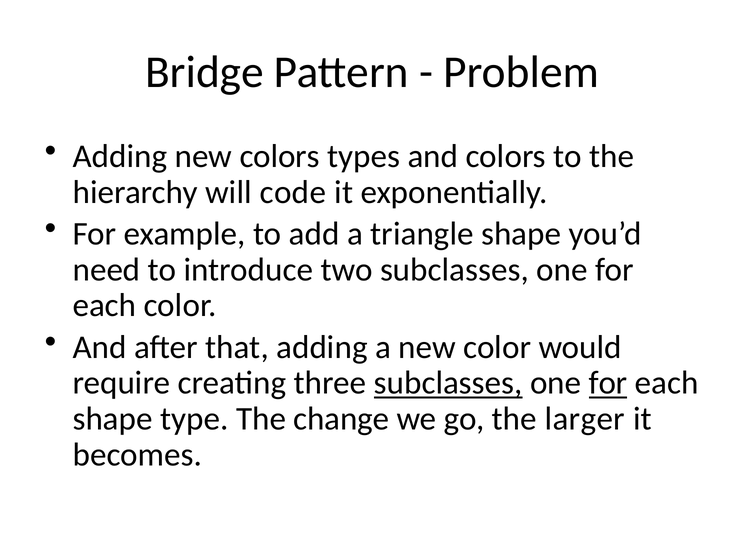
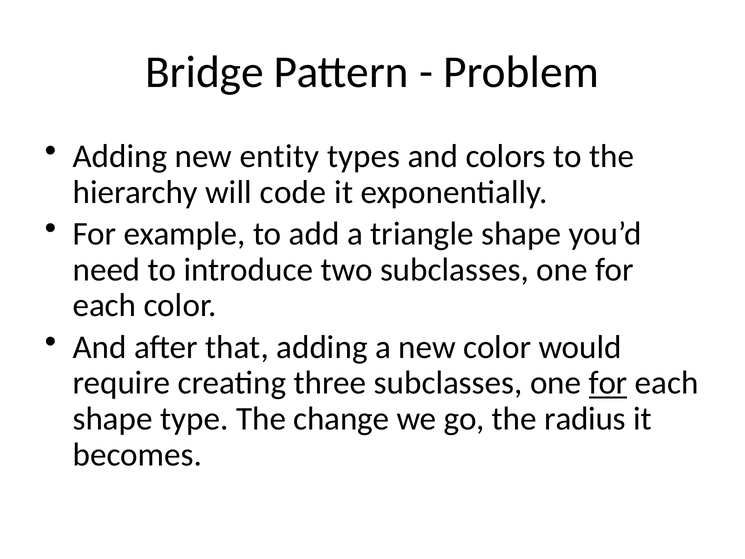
new colors: colors -> entity
subclasses at (448, 383) underline: present -> none
larger: larger -> radius
